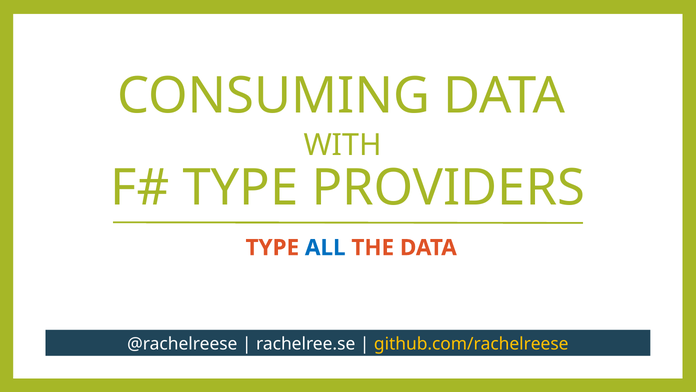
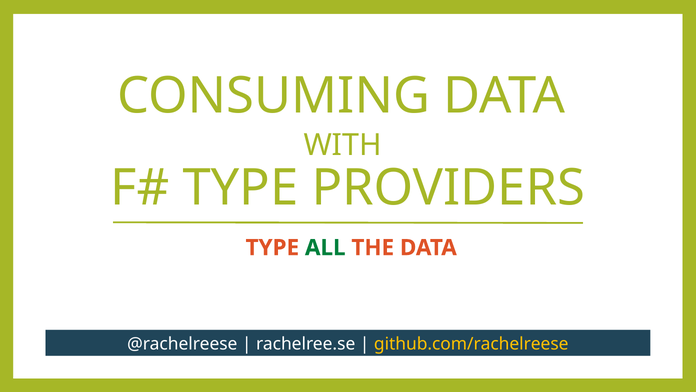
ALL colour: blue -> green
